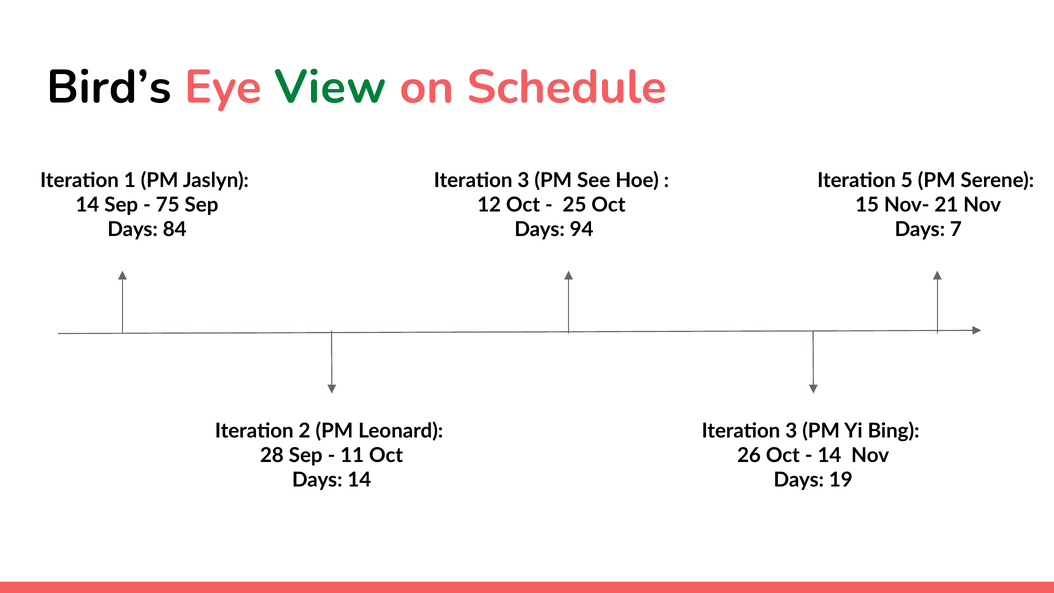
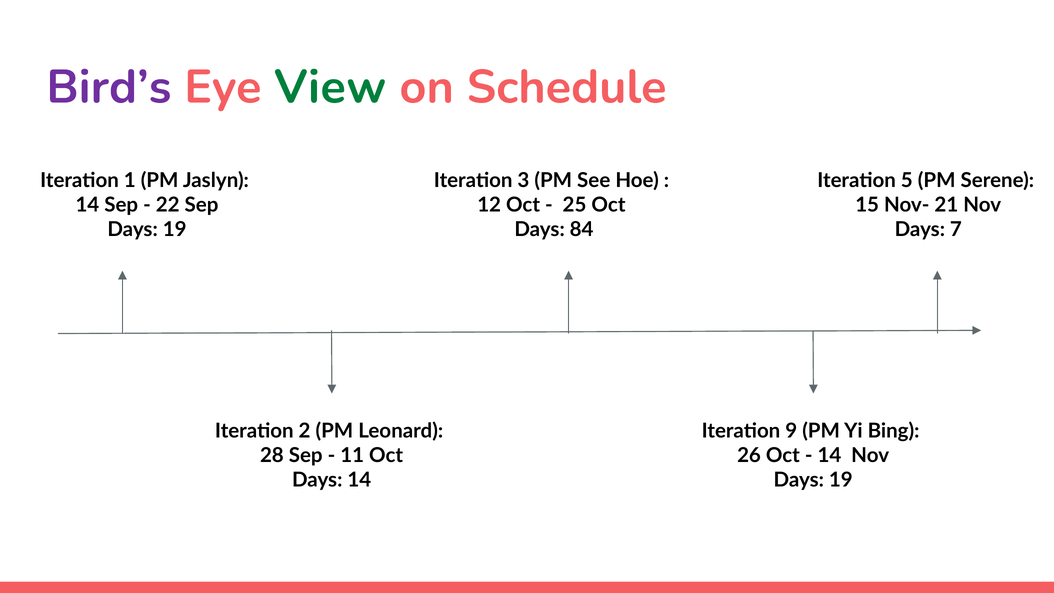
Bird’s colour: black -> purple
75: 75 -> 22
84 at (175, 229): 84 -> 19
94: 94 -> 84
3 at (791, 431): 3 -> 9
